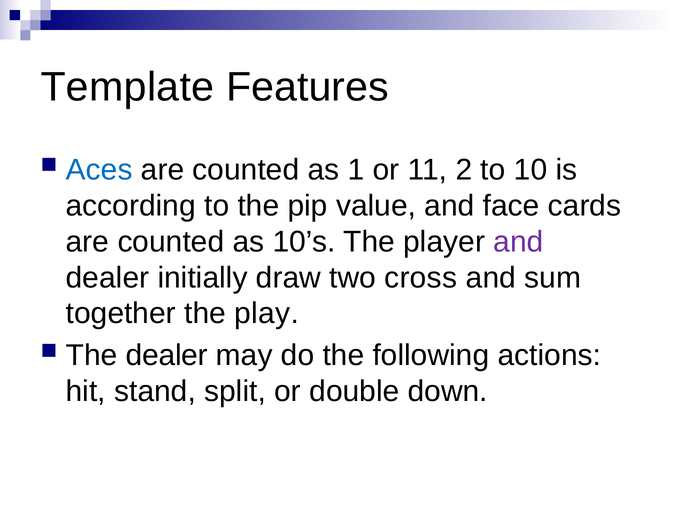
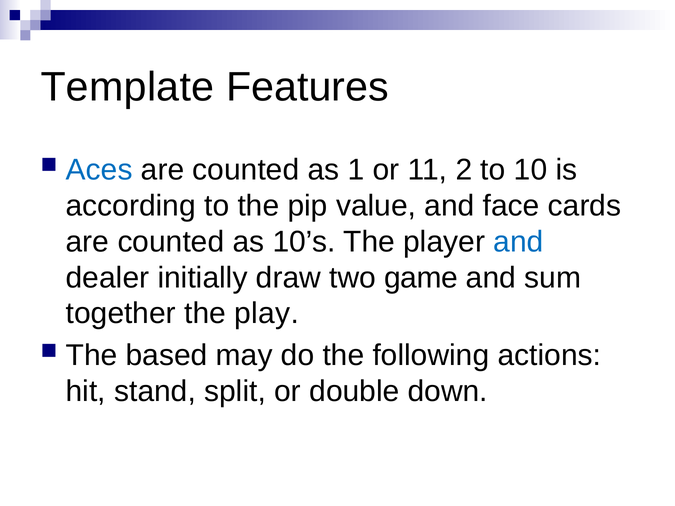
and at (518, 242) colour: purple -> blue
cross: cross -> game
The dealer: dealer -> based
